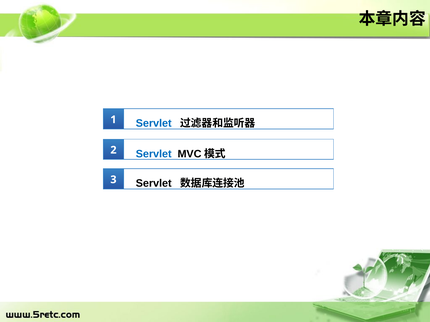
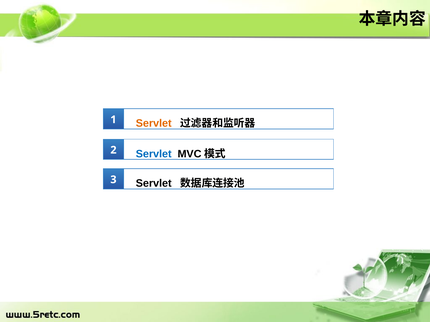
Servlet at (154, 124) colour: blue -> orange
